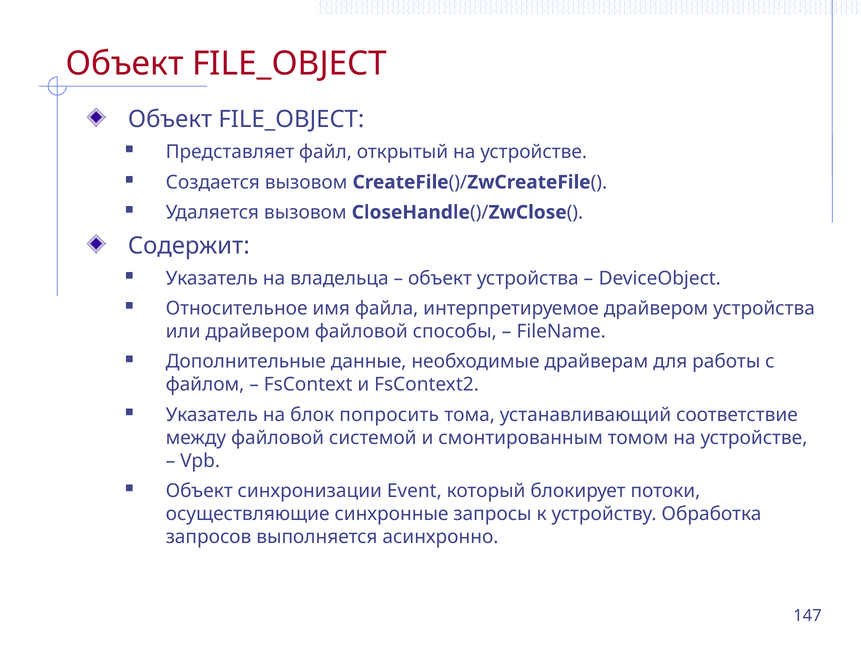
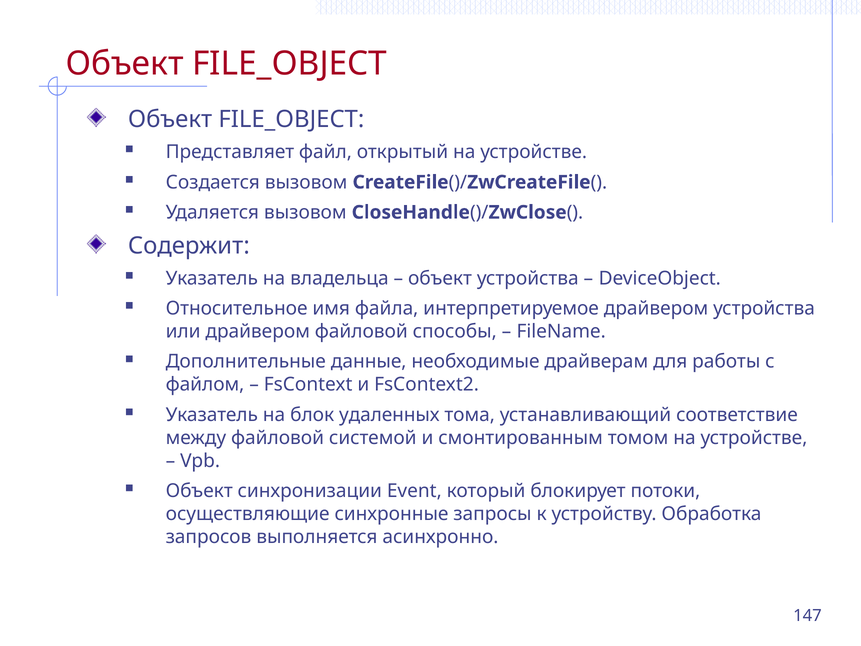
попросить: попросить -> удаленных
